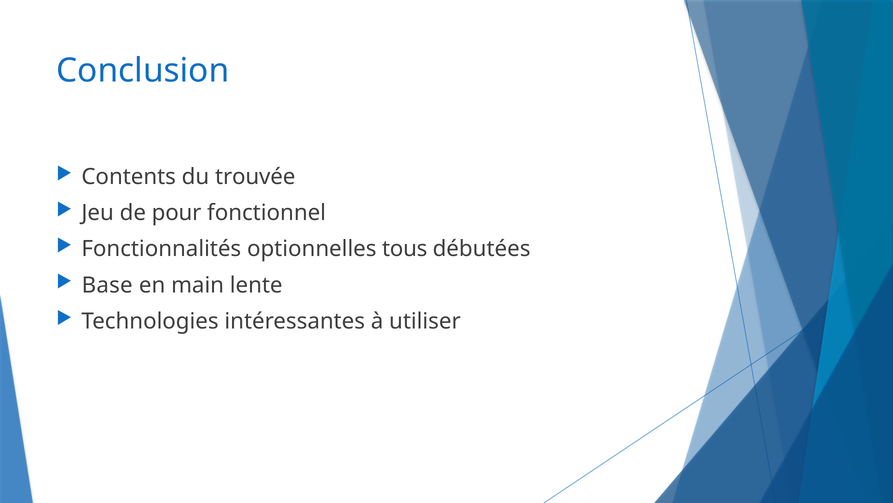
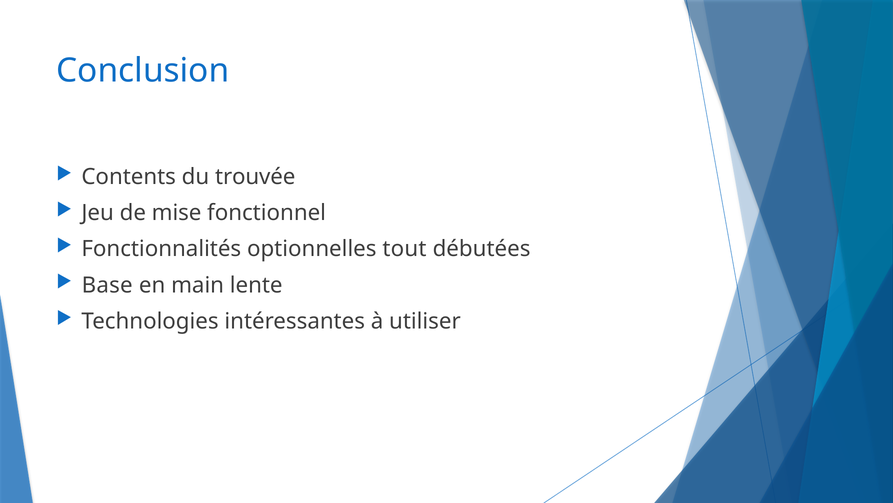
pour: pour -> mise
tous: tous -> tout
